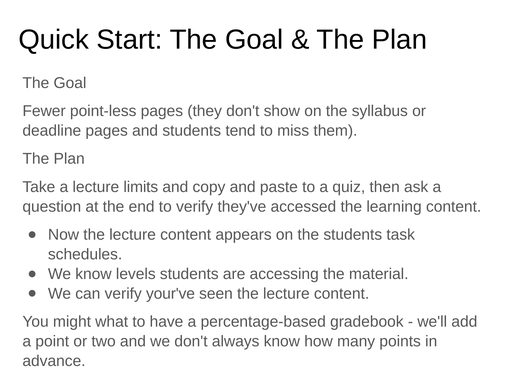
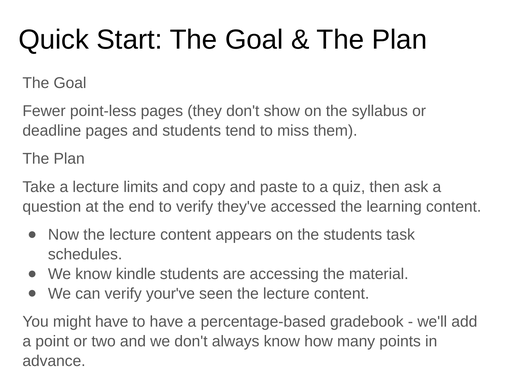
levels: levels -> kindle
might what: what -> have
